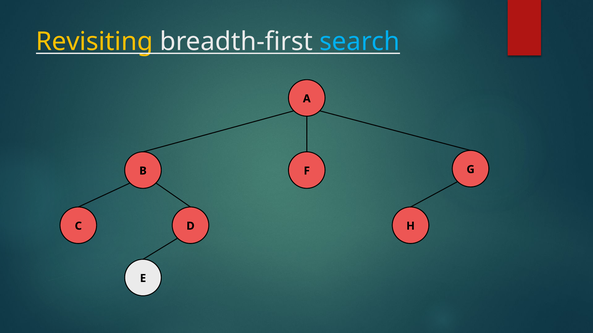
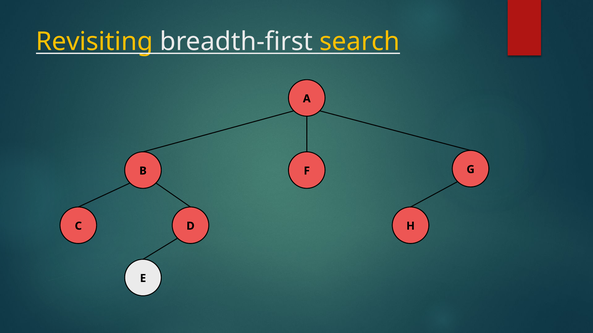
search colour: light blue -> yellow
